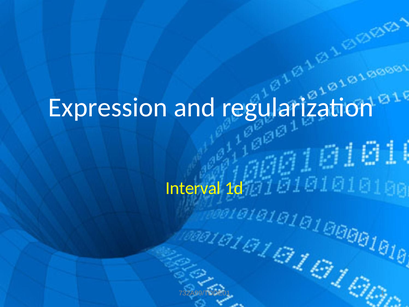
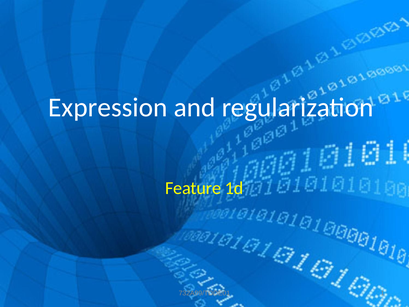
Interval: Interval -> Feature
